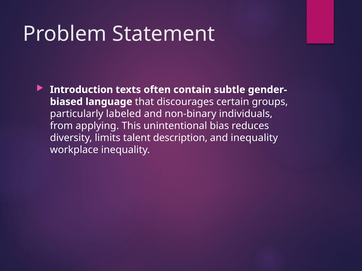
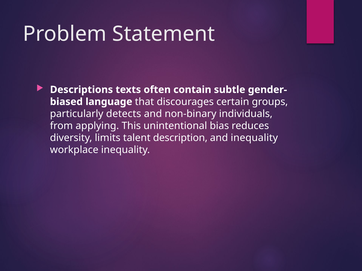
Introduction: Introduction -> Descriptions
labeled: labeled -> detects
